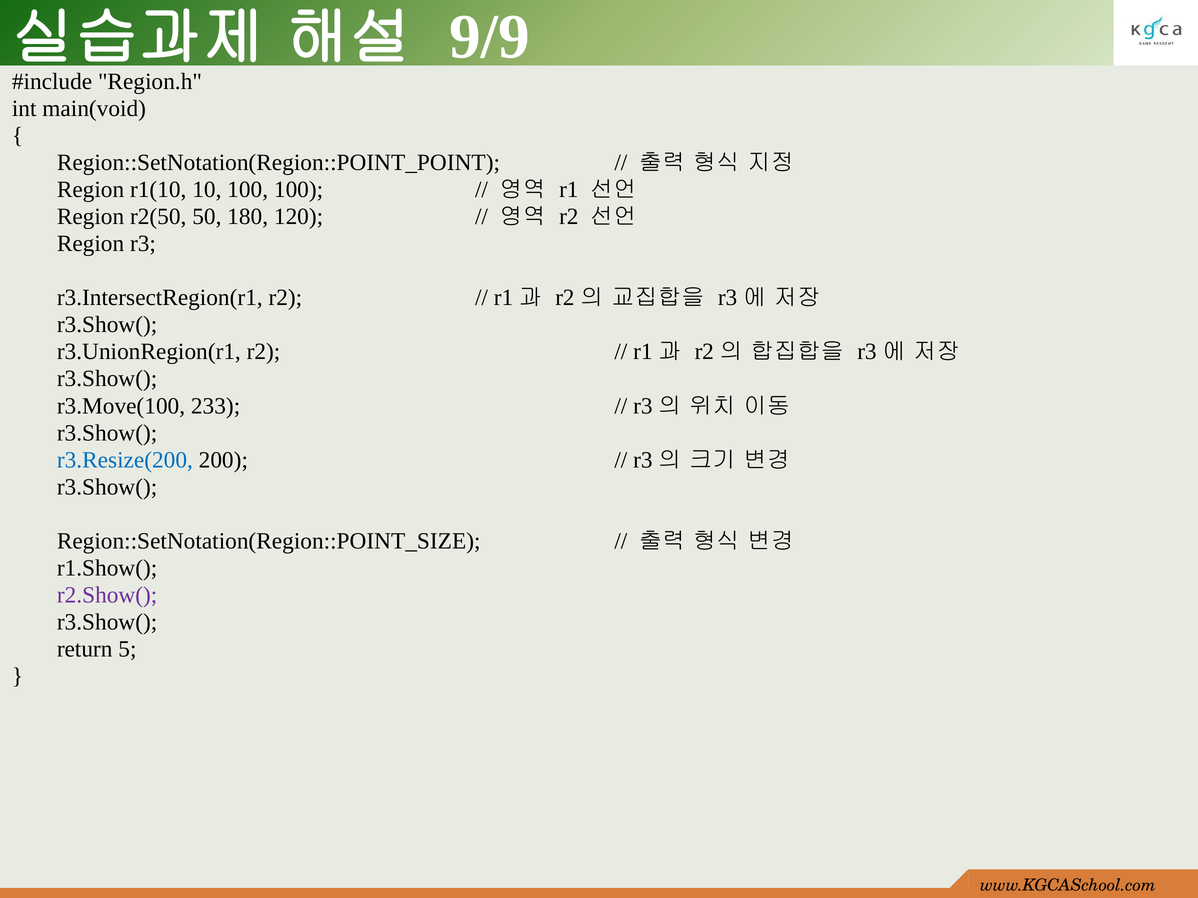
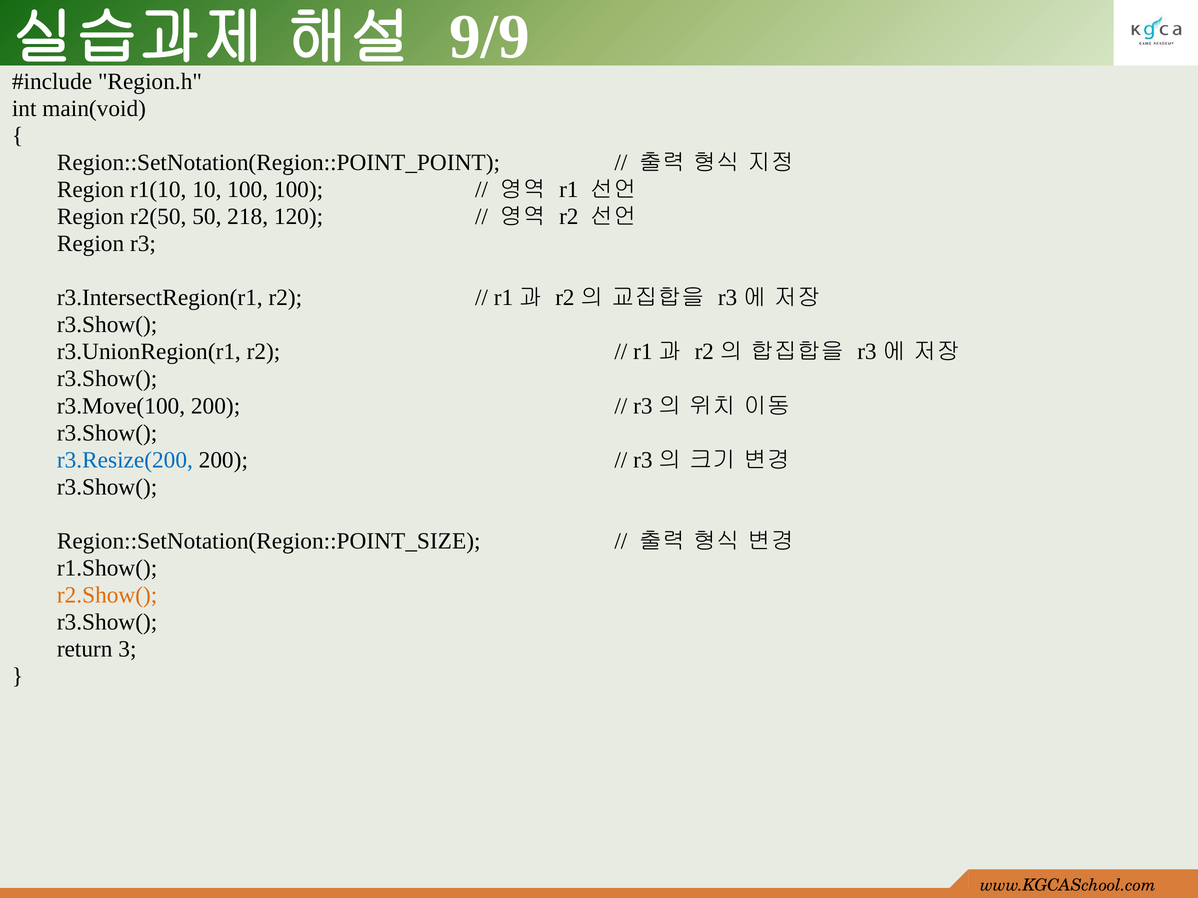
180: 180 -> 218
r3.Move(100 233: 233 -> 200
r2.Show( colour: purple -> orange
5: 5 -> 3
